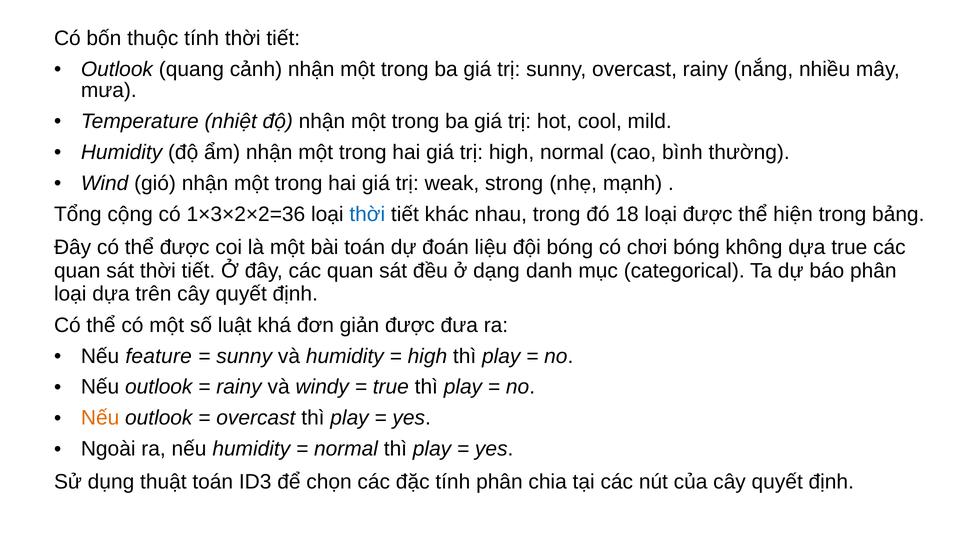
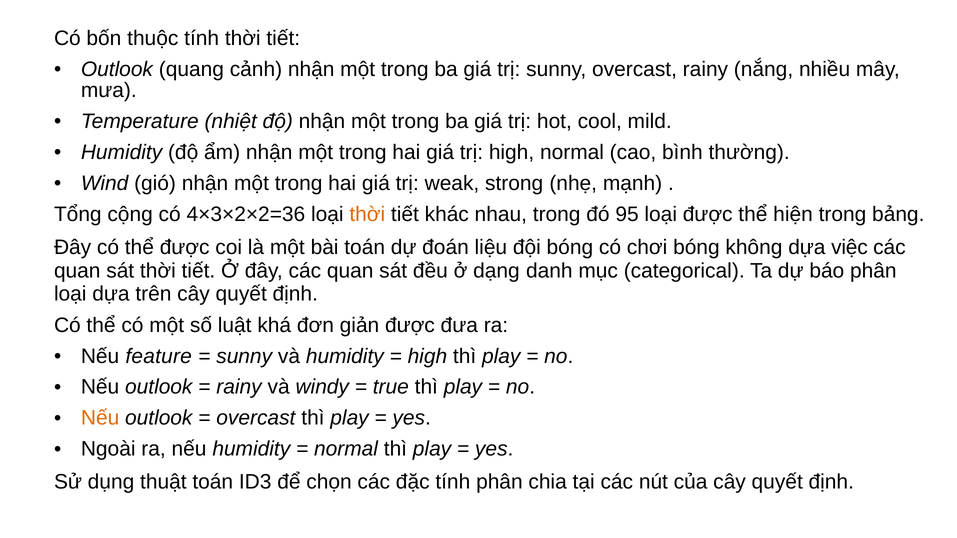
1×3×2×2=36: 1×3×2×2=36 -> 4×3×2×2=36
thời at (367, 214) colour: blue -> orange
18: 18 -> 95
dựa true: true -> việc
